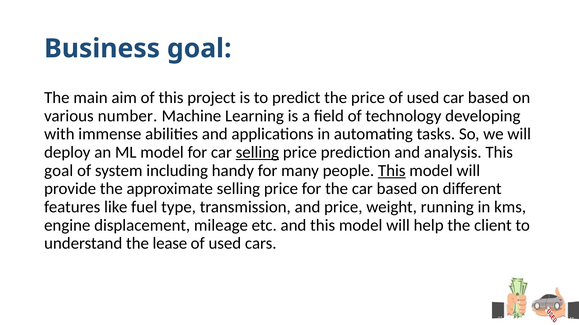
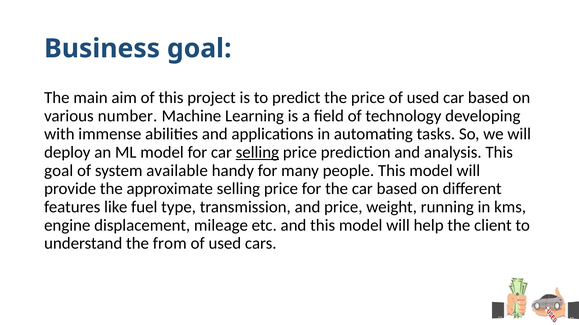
including: including -> available
This at (392, 171) underline: present -> none
lease: lease -> from
